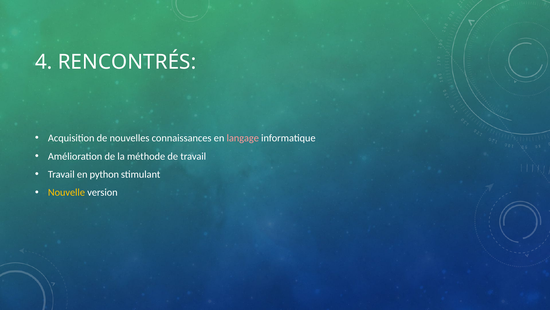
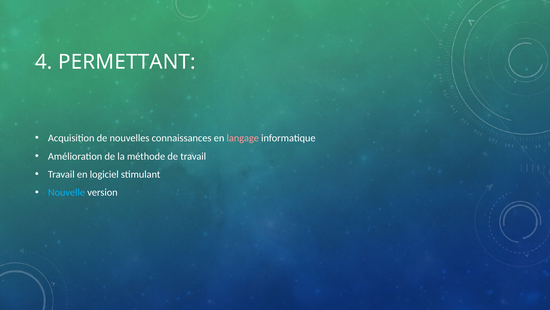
RENCONTRÉS: RENCONTRÉS -> PERMETTANT
python: python -> logiciel
Nouvelle colour: yellow -> light blue
